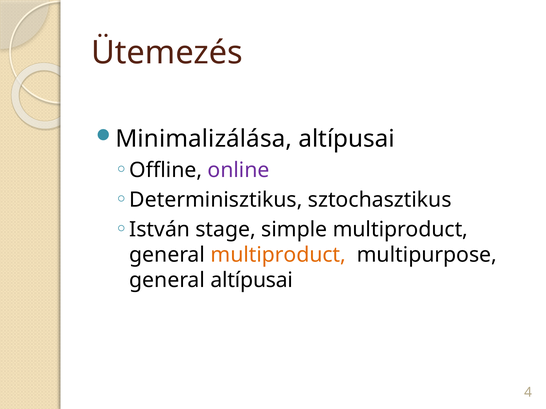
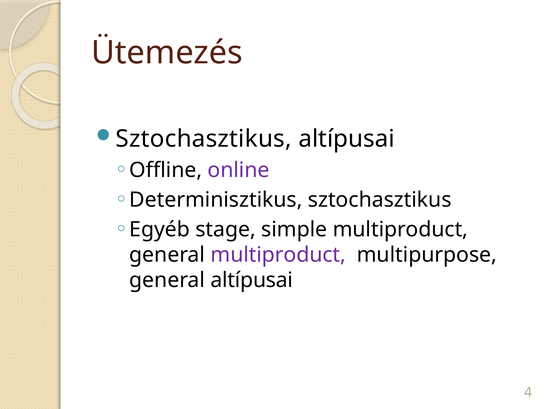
Minimalizálása at (204, 139): Minimalizálása -> Sztochasztikus
István: István -> Egyéb
multiproduct at (278, 255) colour: orange -> purple
